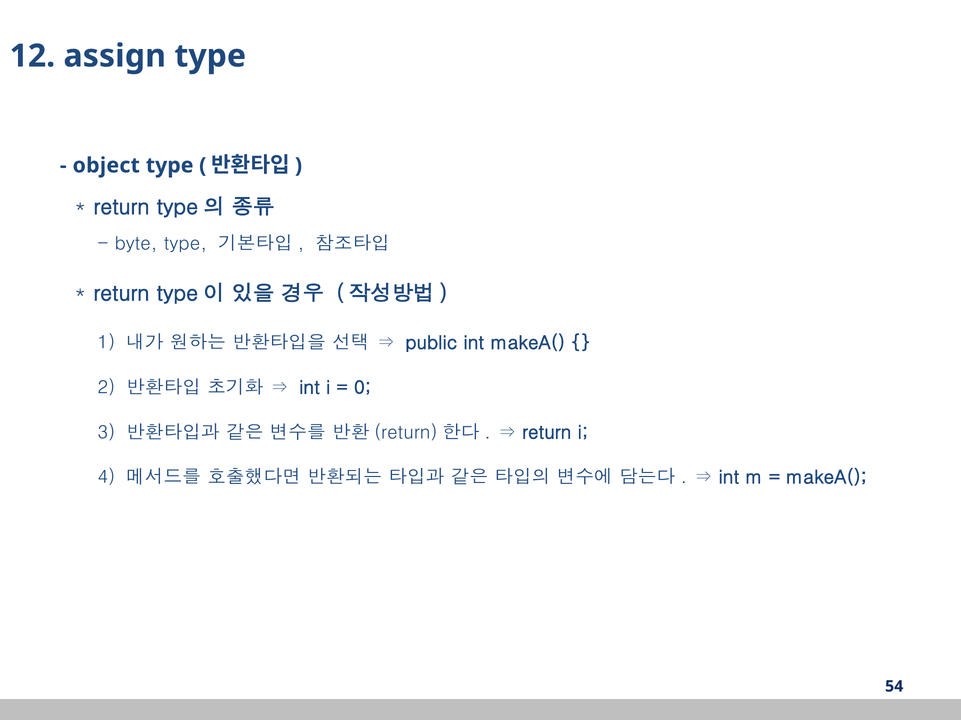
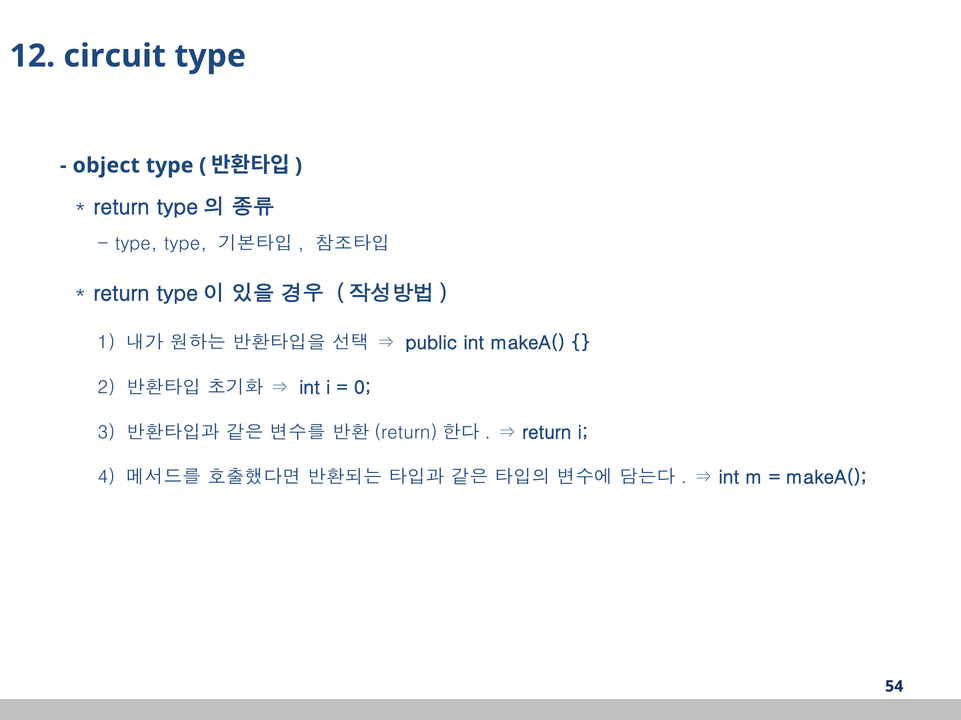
assign: assign -> circuit
byte at (136, 244): byte -> type
